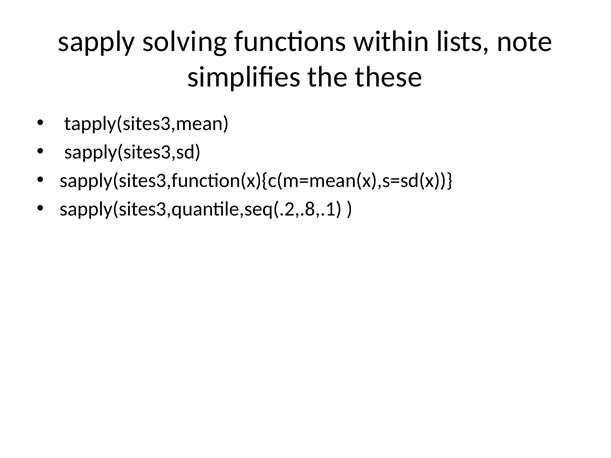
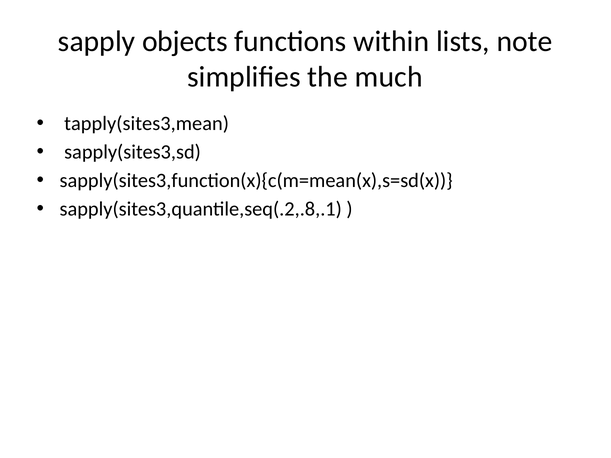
solving: solving -> objects
these: these -> much
